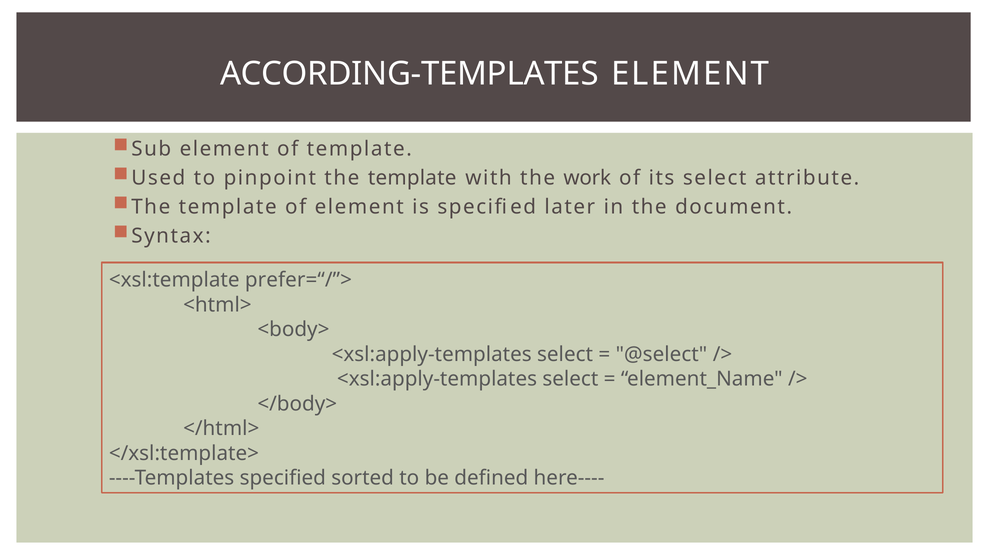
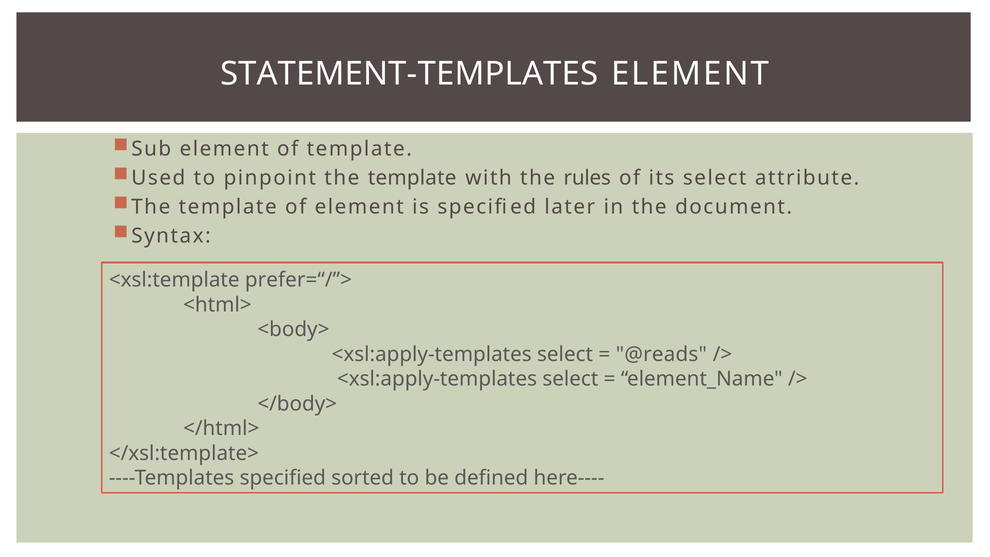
ACCORDING-TEMPLATES: ACCORDING-TEMPLATES -> STATEMENT-TEMPLATES
work: work -> rules
@select: @select -> @reads
